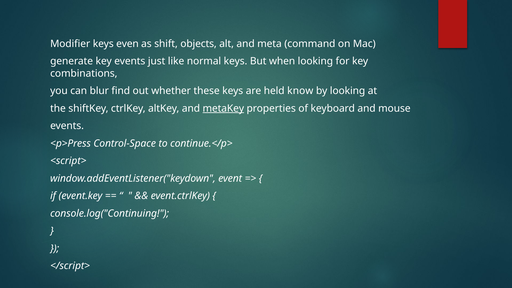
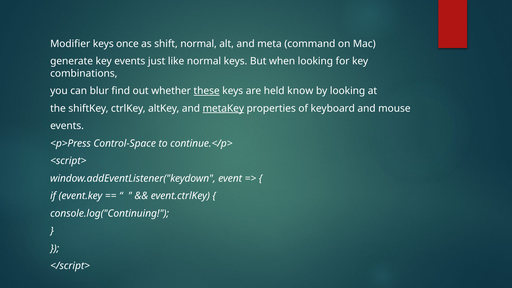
even: even -> once
shift objects: objects -> normal
these underline: none -> present
